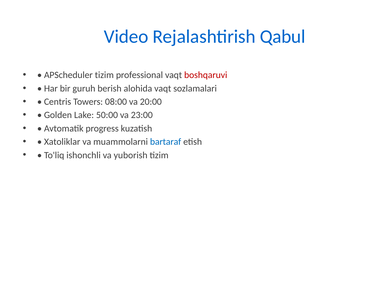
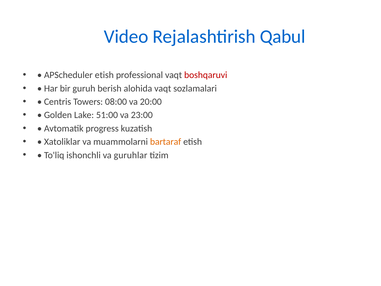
APScheduler tizim: tizim -> etish
50:00: 50:00 -> 51:00
bartaraf colour: blue -> orange
yuborish: yuborish -> guruhlar
